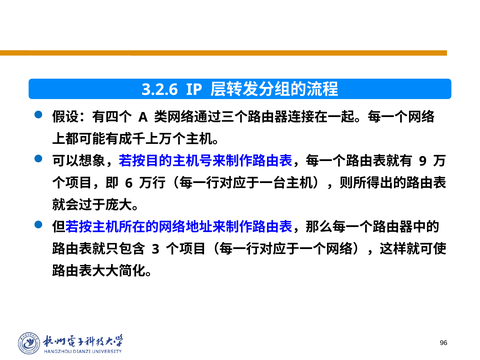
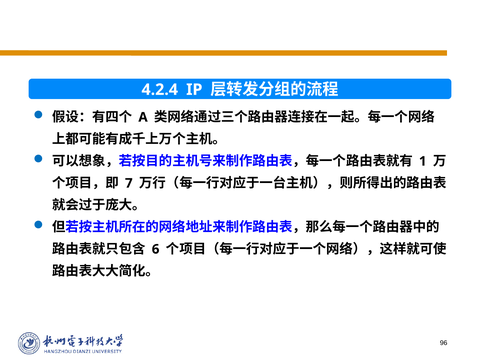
3.2.6: 3.2.6 -> 4.2.4
9: 9 -> 1
6: 6 -> 7
3: 3 -> 6
